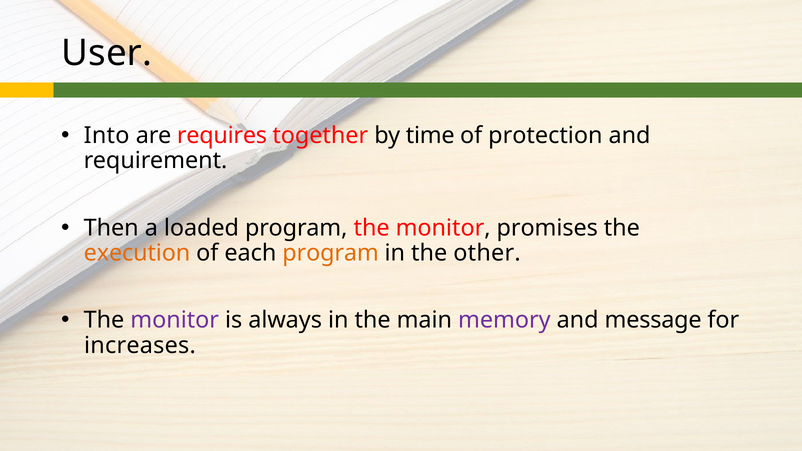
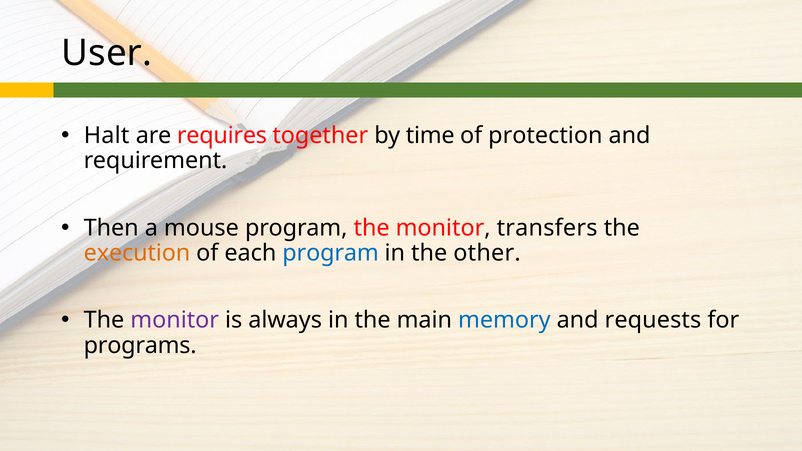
Into: Into -> Halt
loaded: loaded -> mouse
promises: promises -> transfers
program at (331, 253) colour: orange -> blue
memory colour: purple -> blue
message: message -> requests
increases: increases -> programs
